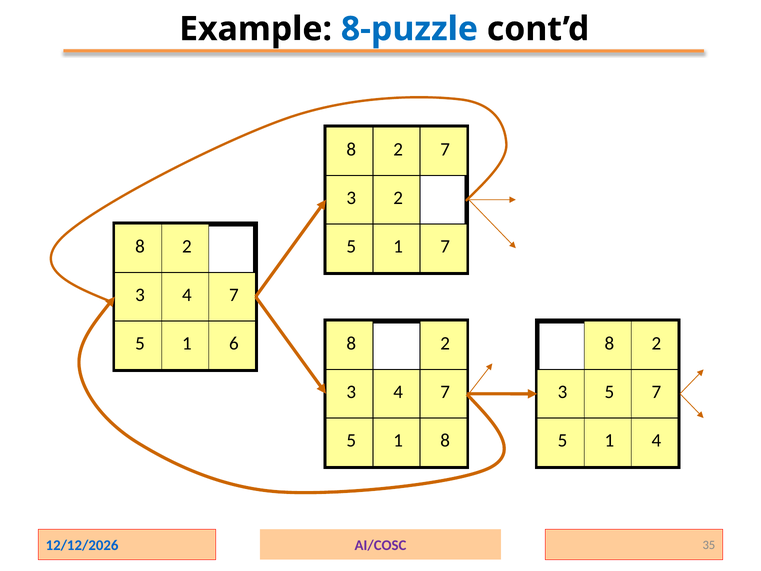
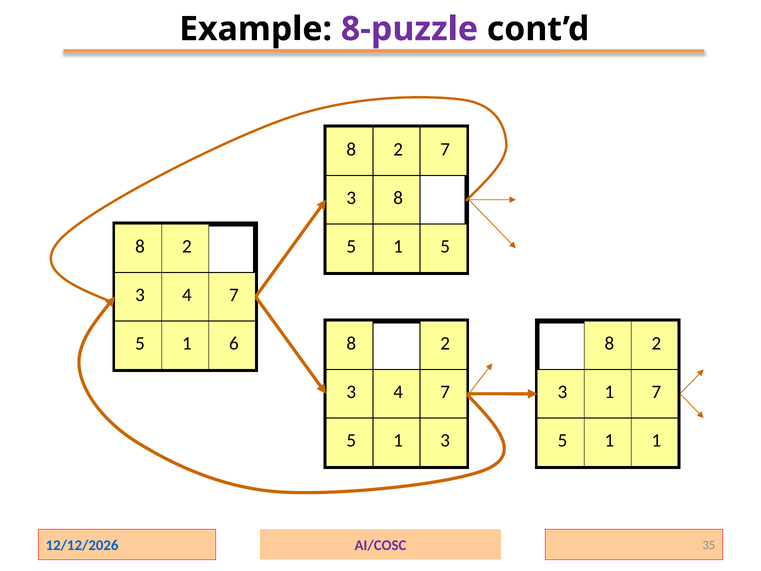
8-puzzle colour: blue -> purple
3 2: 2 -> 8
5 7: 7 -> 5
3 5: 5 -> 1
5 8: 8 -> 3
5 4: 4 -> 1
